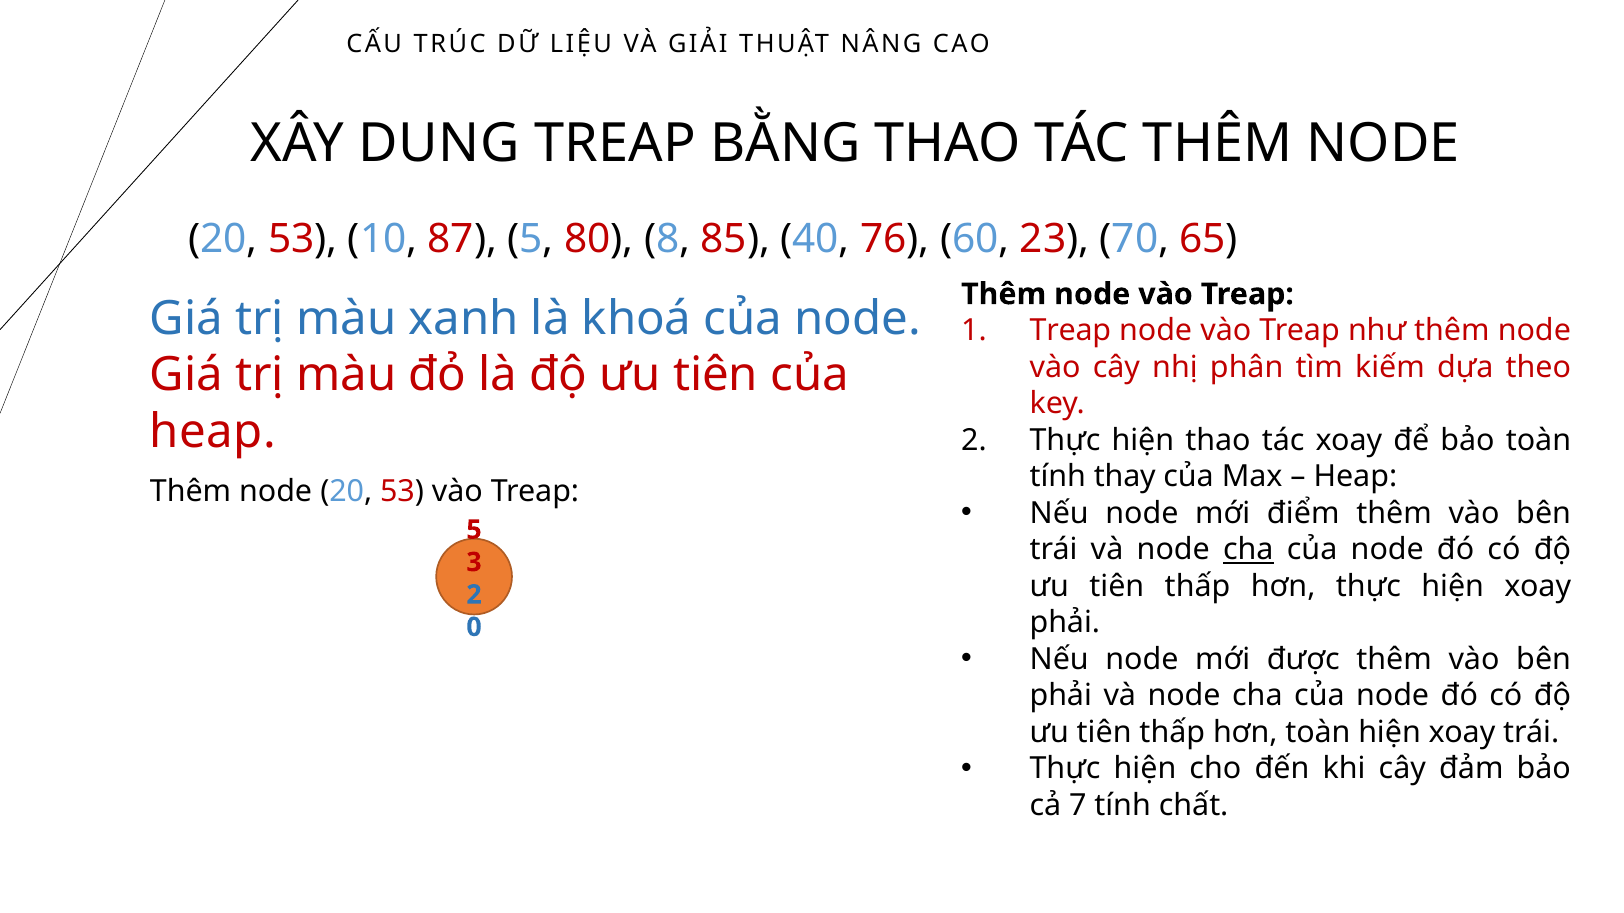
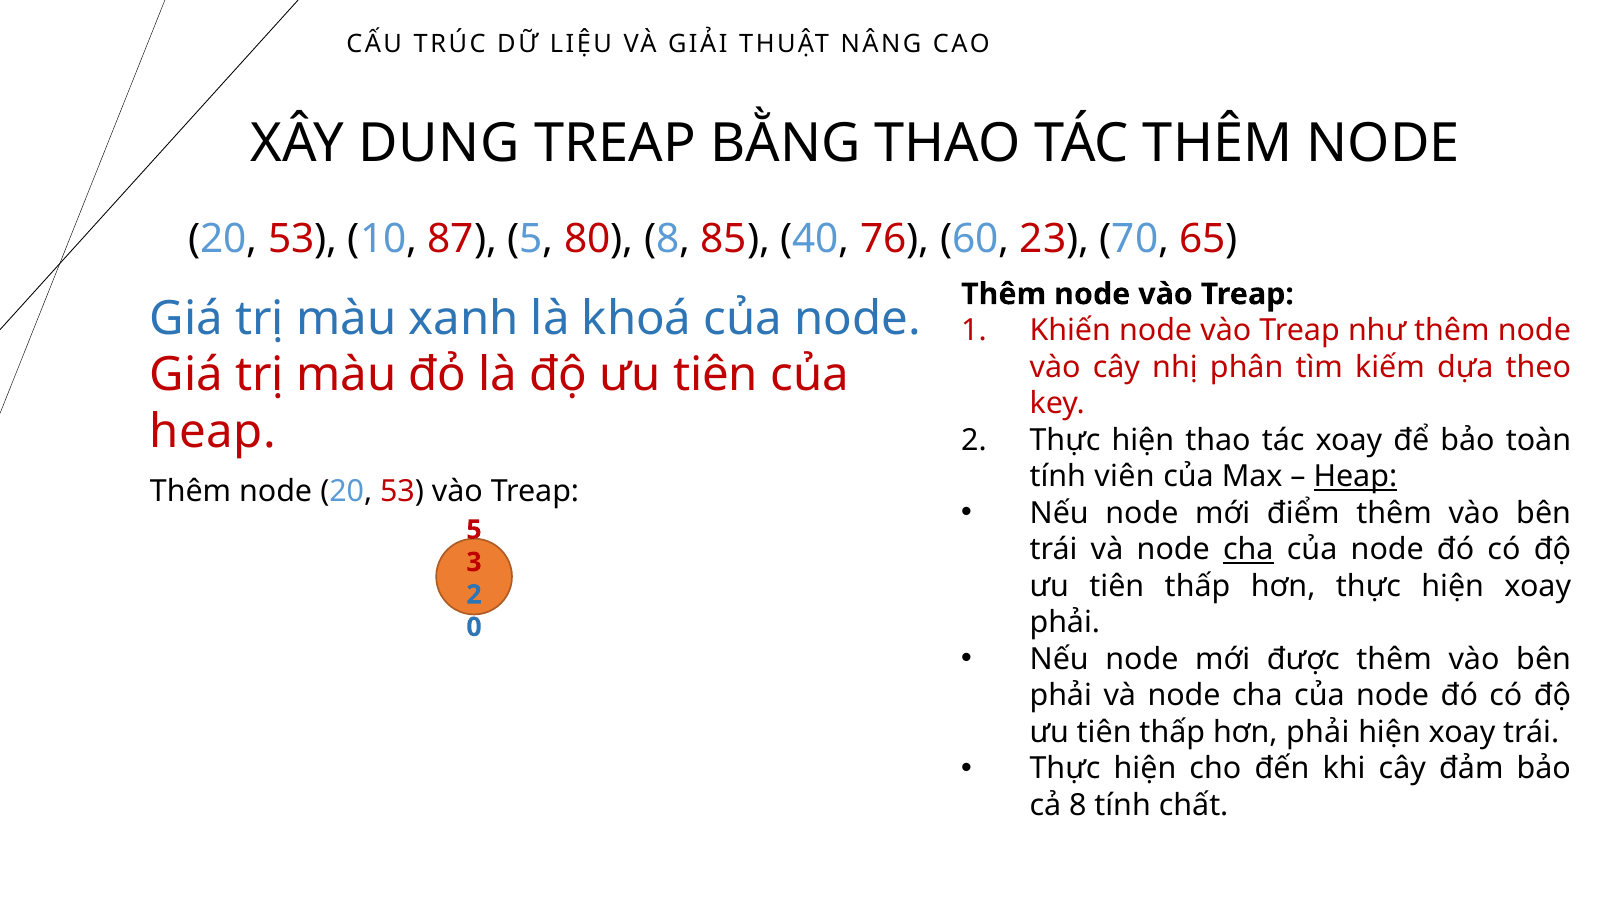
Treap at (1070, 331): Treap -> Khiến
thay: thay -> viên
Heap at (1355, 477) underline: none -> present
hơn toàn: toàn -> phải
cả 7: 7 -> 8
